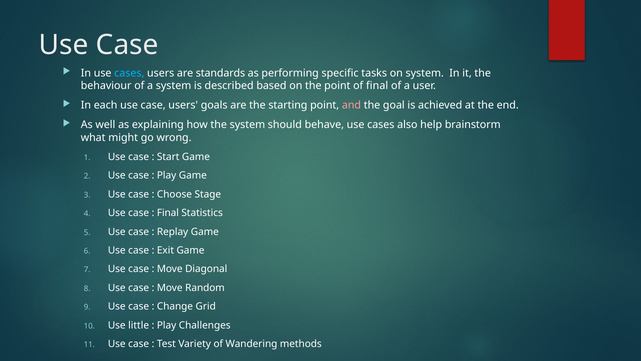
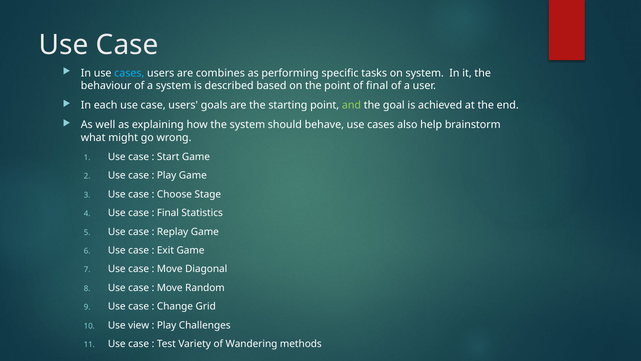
standards: standards -> combines
and colour: pink -> light green
little: little -> view
